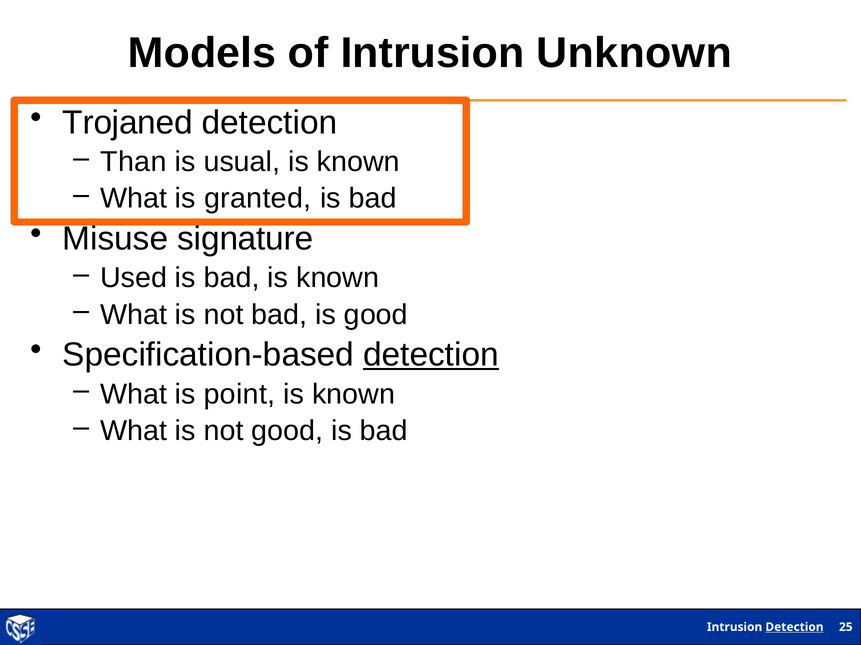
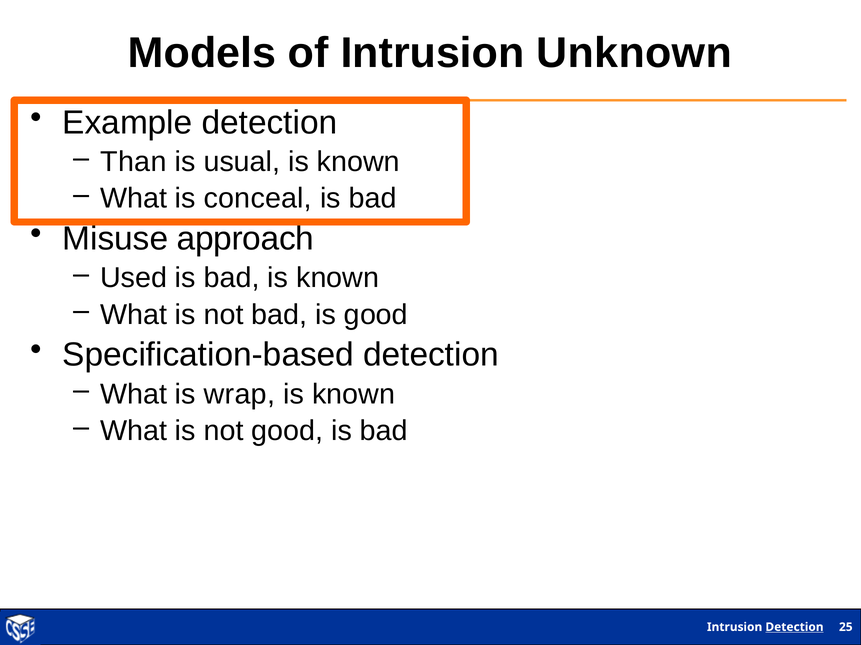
Trojaned: Trojaned -> Example
granted: granted -> conceal
signature: signature -> approach
detection at (431, 355) underline: present -> none
point: point -> wrap
